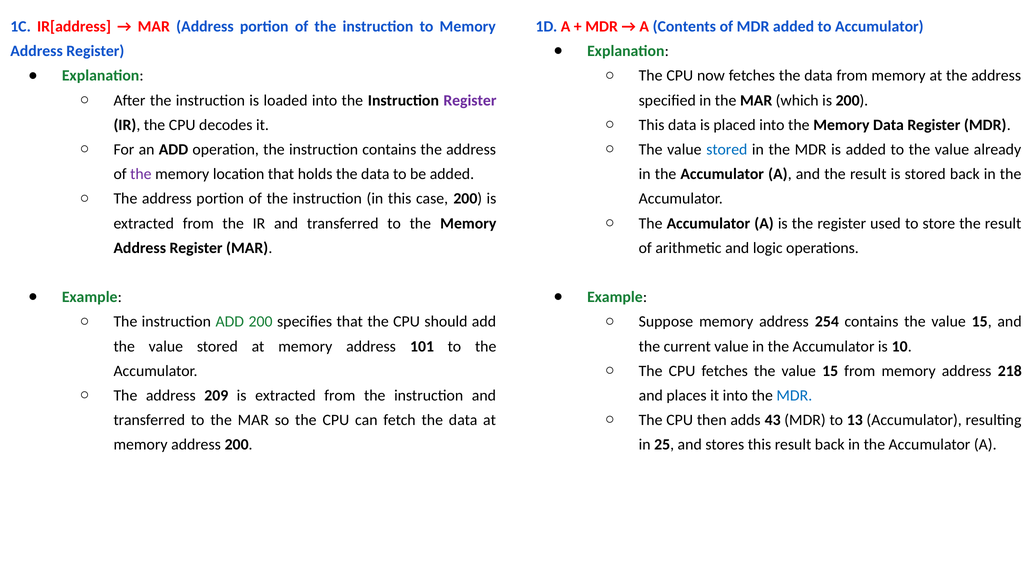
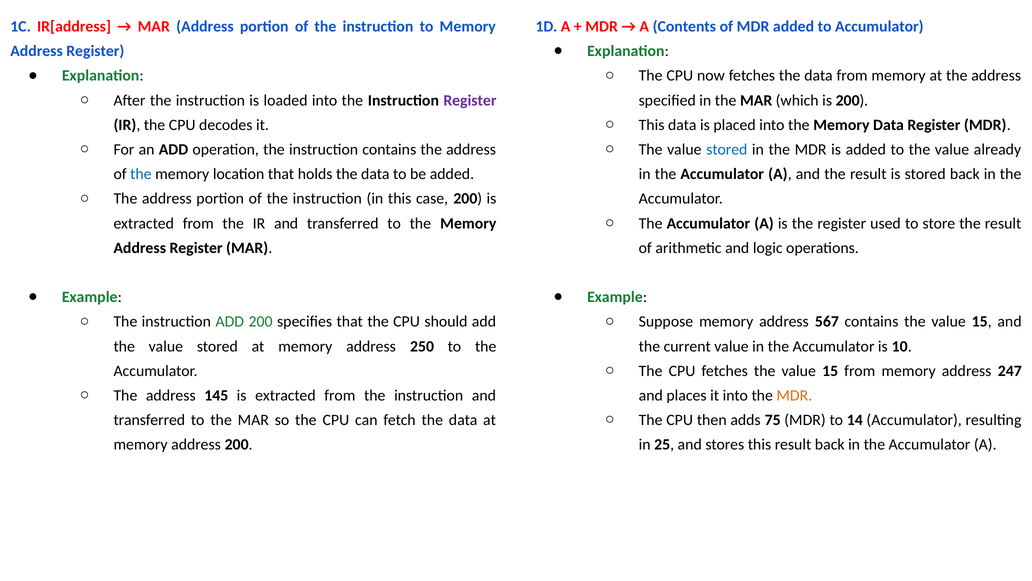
the at (141, 174) colour: purple -> blue
254: 254 -> 567
101: 101 -> 250
218: 218 -> 247
209: 209 -> 145
MDR at (794, 395) colour: blue -> orange
43: 43 -> 75
13: 13 -> 14
